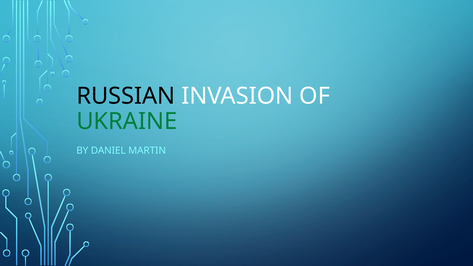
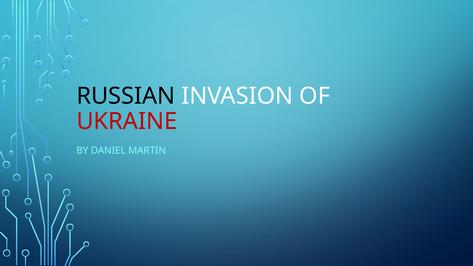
UKRAINE colour: green -> red
